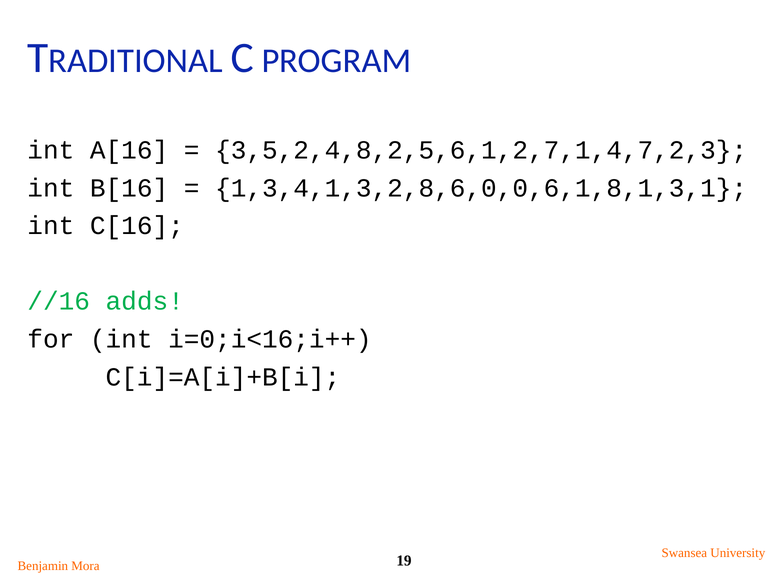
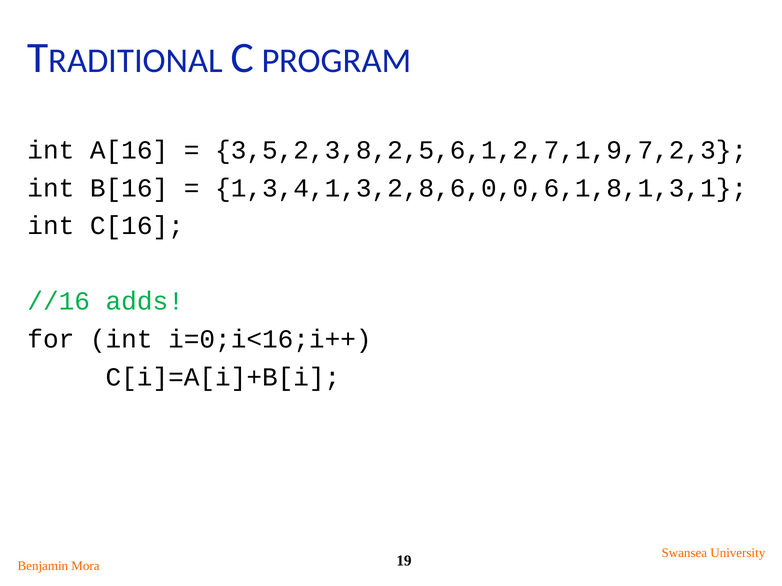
3,5,2,4,8,2,5,6,1,2,7,1,4,7,2,3: 3,5,2,4,8,2,5,6,1,2,7,1,4,7,2,3 -> 3,5,2,3,8,2,5,6,1,2,7,1,9,7,2,3
